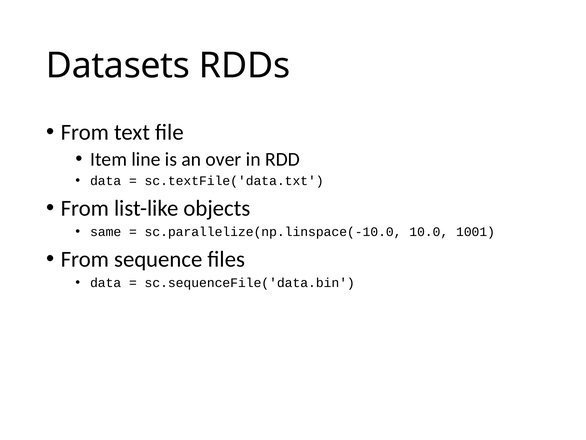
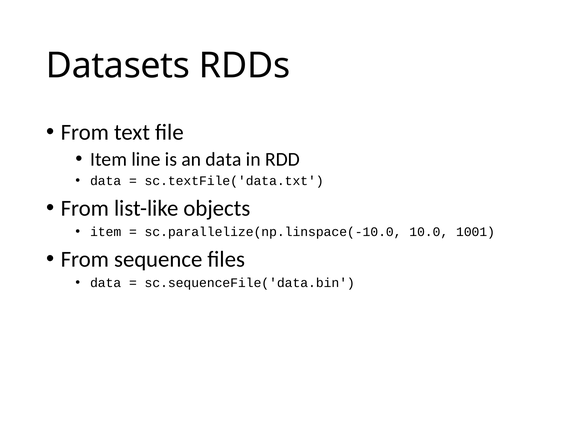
an over: over -> data
same at (106, 232): same -> item
